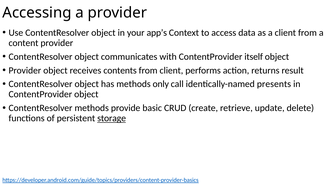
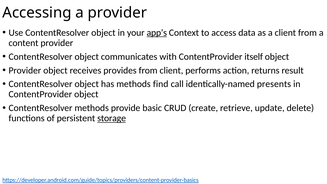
app’s underline: none -> present
contents: contents -> provides
only: only -> find
